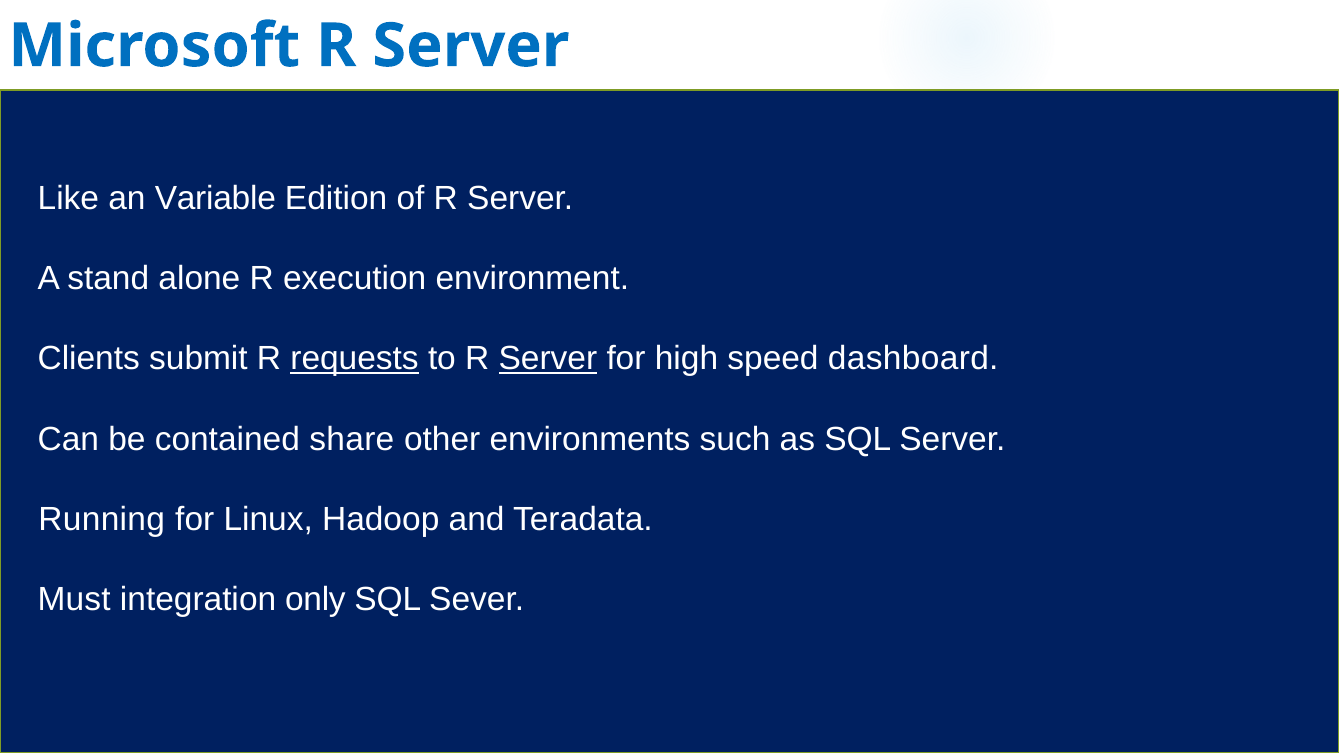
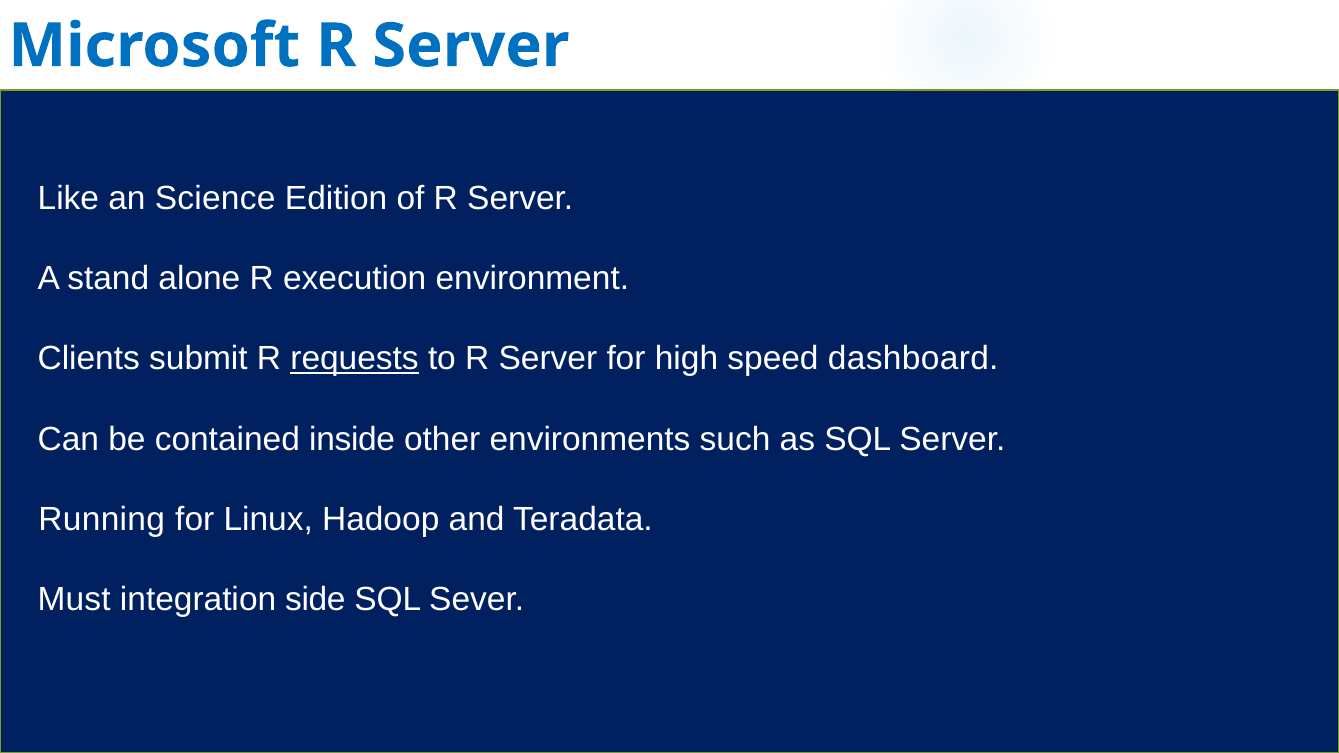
Variable: Variable -> Science
Server at (548, 359) underline: present -> none
share: share -> inside
only: only -> side
